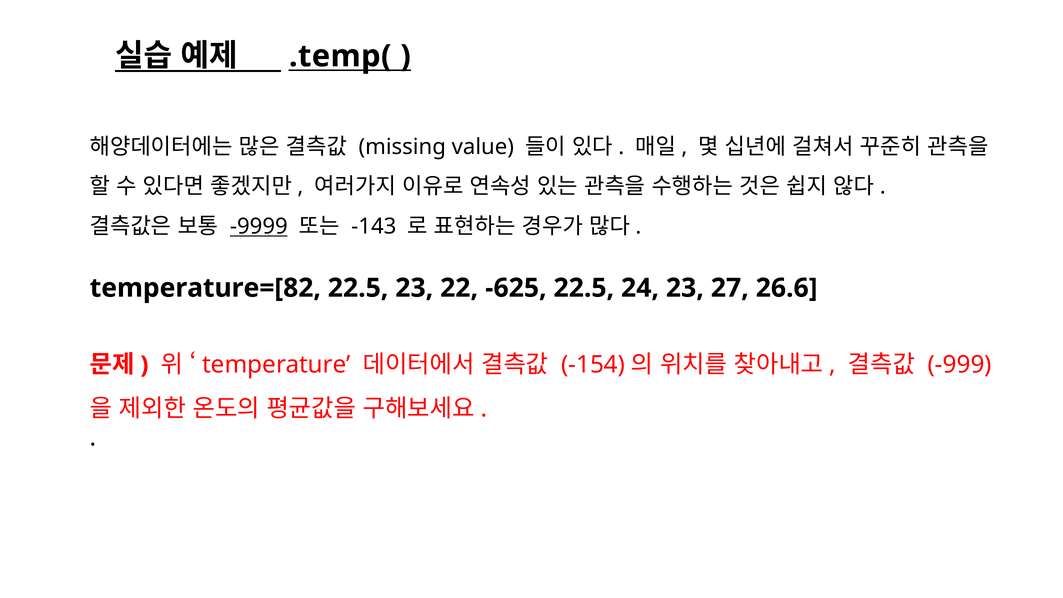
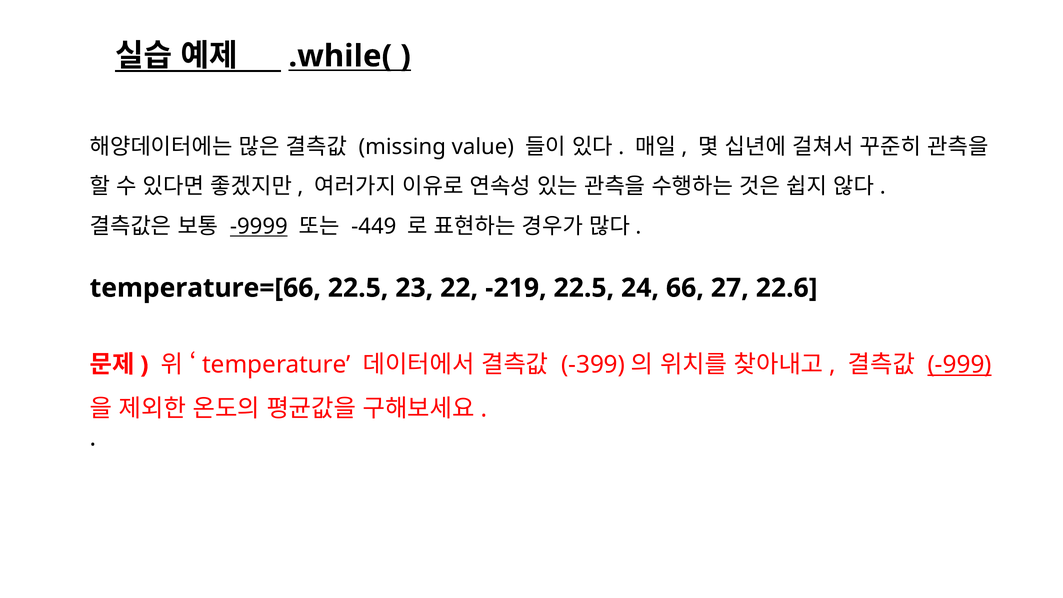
.temp(: .temp( -> .while(
-143: -143 -> -449
temperature=[82: temperature=[82 -> temperature=[66
-625: -625 -> -219
24 23: 23 -> 66
26.6: 26.6 -> 22.6
-154: -154 -> -399
-999 underline: none -> present
